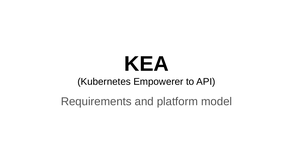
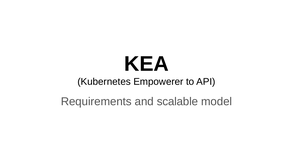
platform: platform -> scalable
